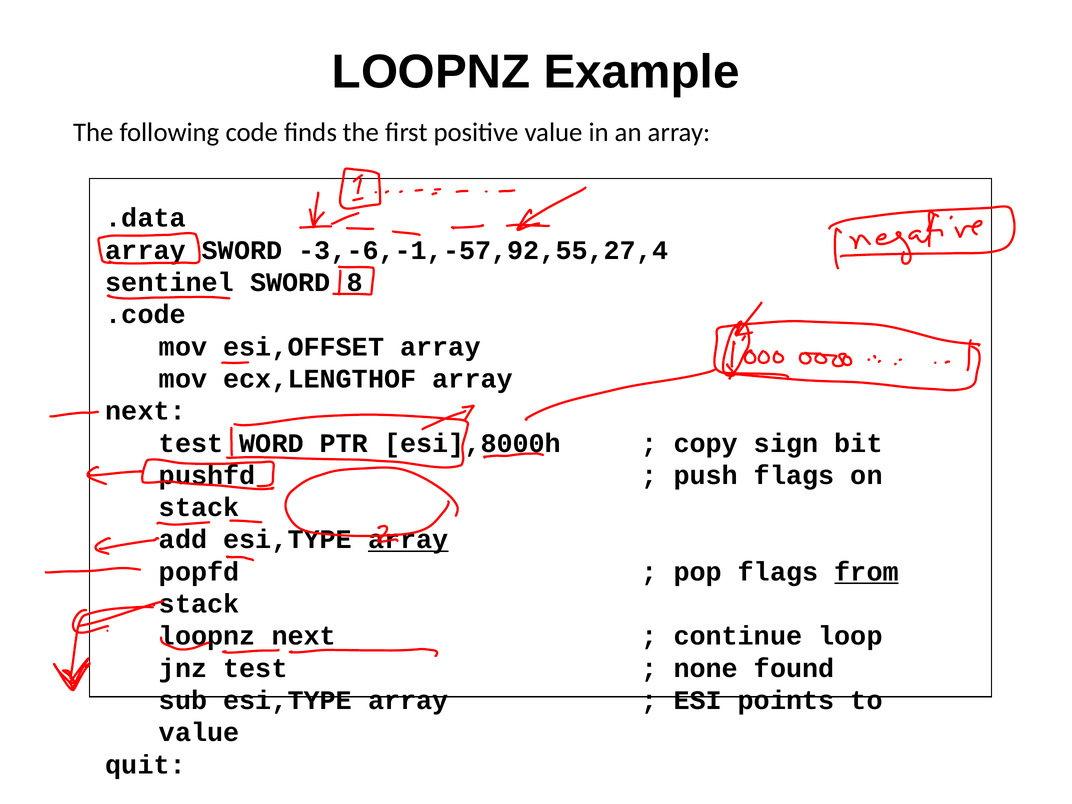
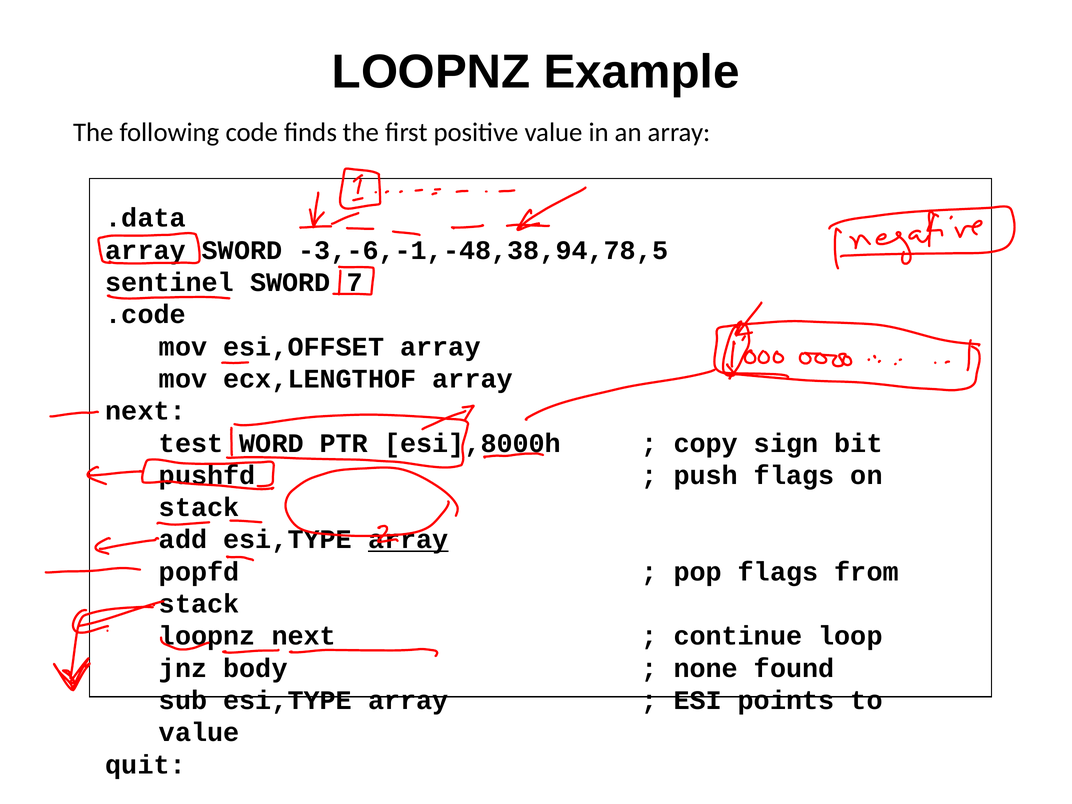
-3,-6,-1,-57,92,55,27,4: -3,-6,-1,-57,92,55,27,4 -> -3,-6,-1,-48,38,94,78,5
8: 8 -> 7
from underline: present -> none
jnz test: test -> body
